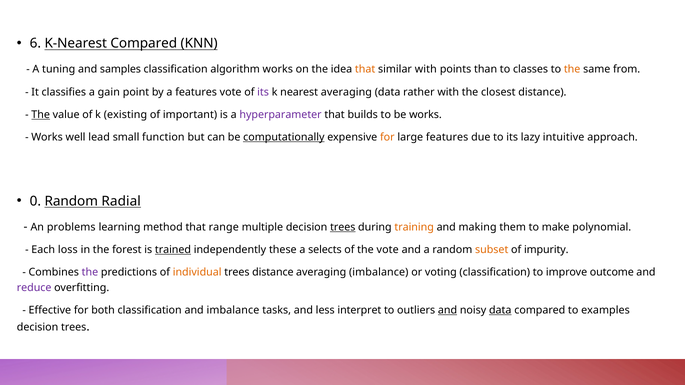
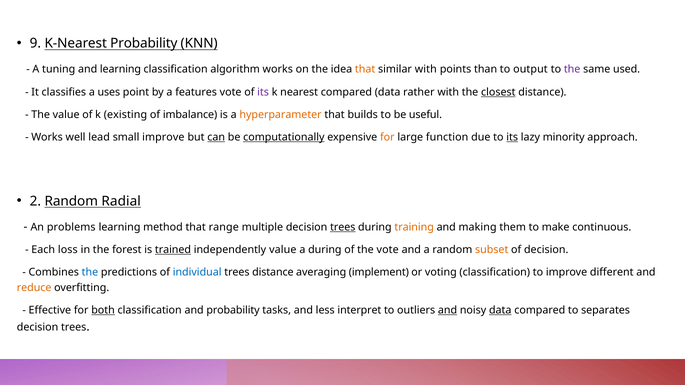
6: 6 -> 9
K-Nearest Compared: Compared -> Probability
and samples: samples -> learning
classes: classes -> output
the at (572, 69) colour: orange -> purple
from: from -> used
gain: gain -> uses
nearest averaging: averaging -> compared
closest underline: none -> present
The at (41, 115) underline: present -> none
important: important -> imbalance
hyperparameter colour: purple -> orange
be works: works -> useful
small function: function -> improve
can underline: none -> present
large features: features -> function
its at (512, 137) underline: none -> present
intuitive: intuitive -> minority
0: 0 -> 2
polynomial: polynomial -> continuous
independently these: these -> value
a selects: selects -> during
of impurity: impurity -> decision
the at (90, 273) colour: purple -> blue
individual colour: orange -> blue
averaging imbalance: imbalance -> implement
outcome: outcome -> different
reduce colour: purple -> orange
both underline: none -> present
and imbalance: imbalance -> probability
examples: examples -> separates
